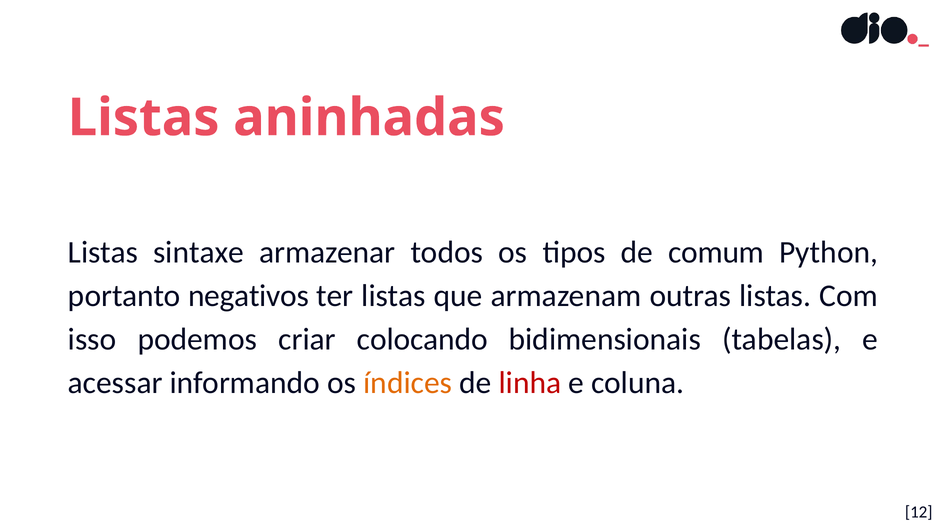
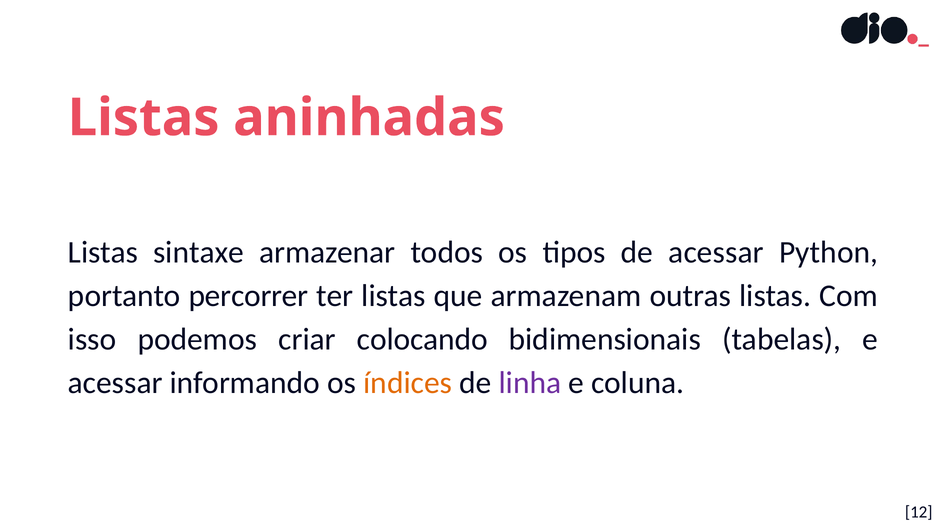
de comum: comum -> acessar
negativos: negativos -> percorrer
linha colour: red -> purple
